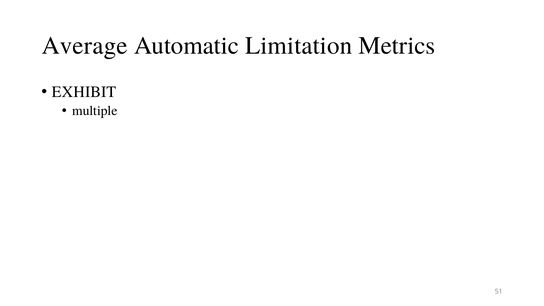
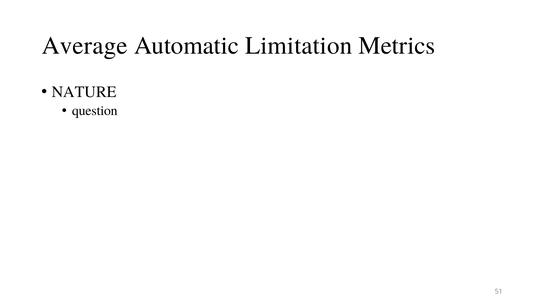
EXHIBIT: EXHIBIT -> NATURE
multiple: multiple -> question
